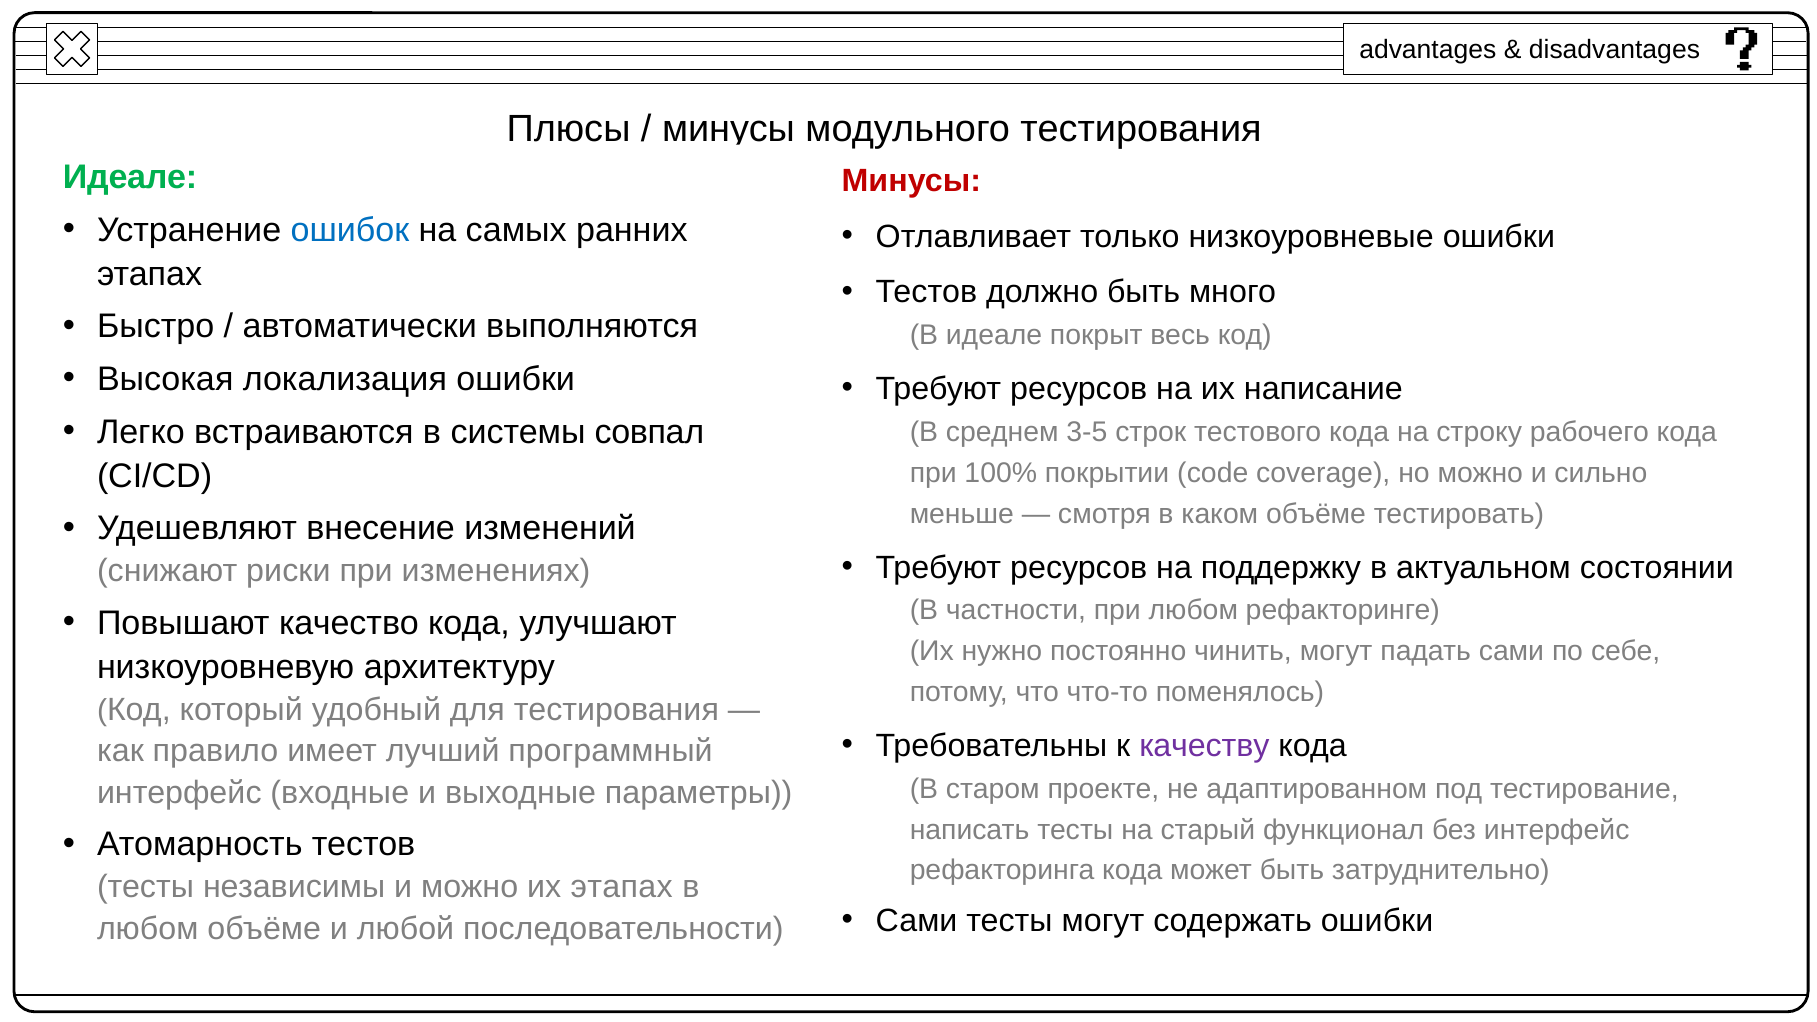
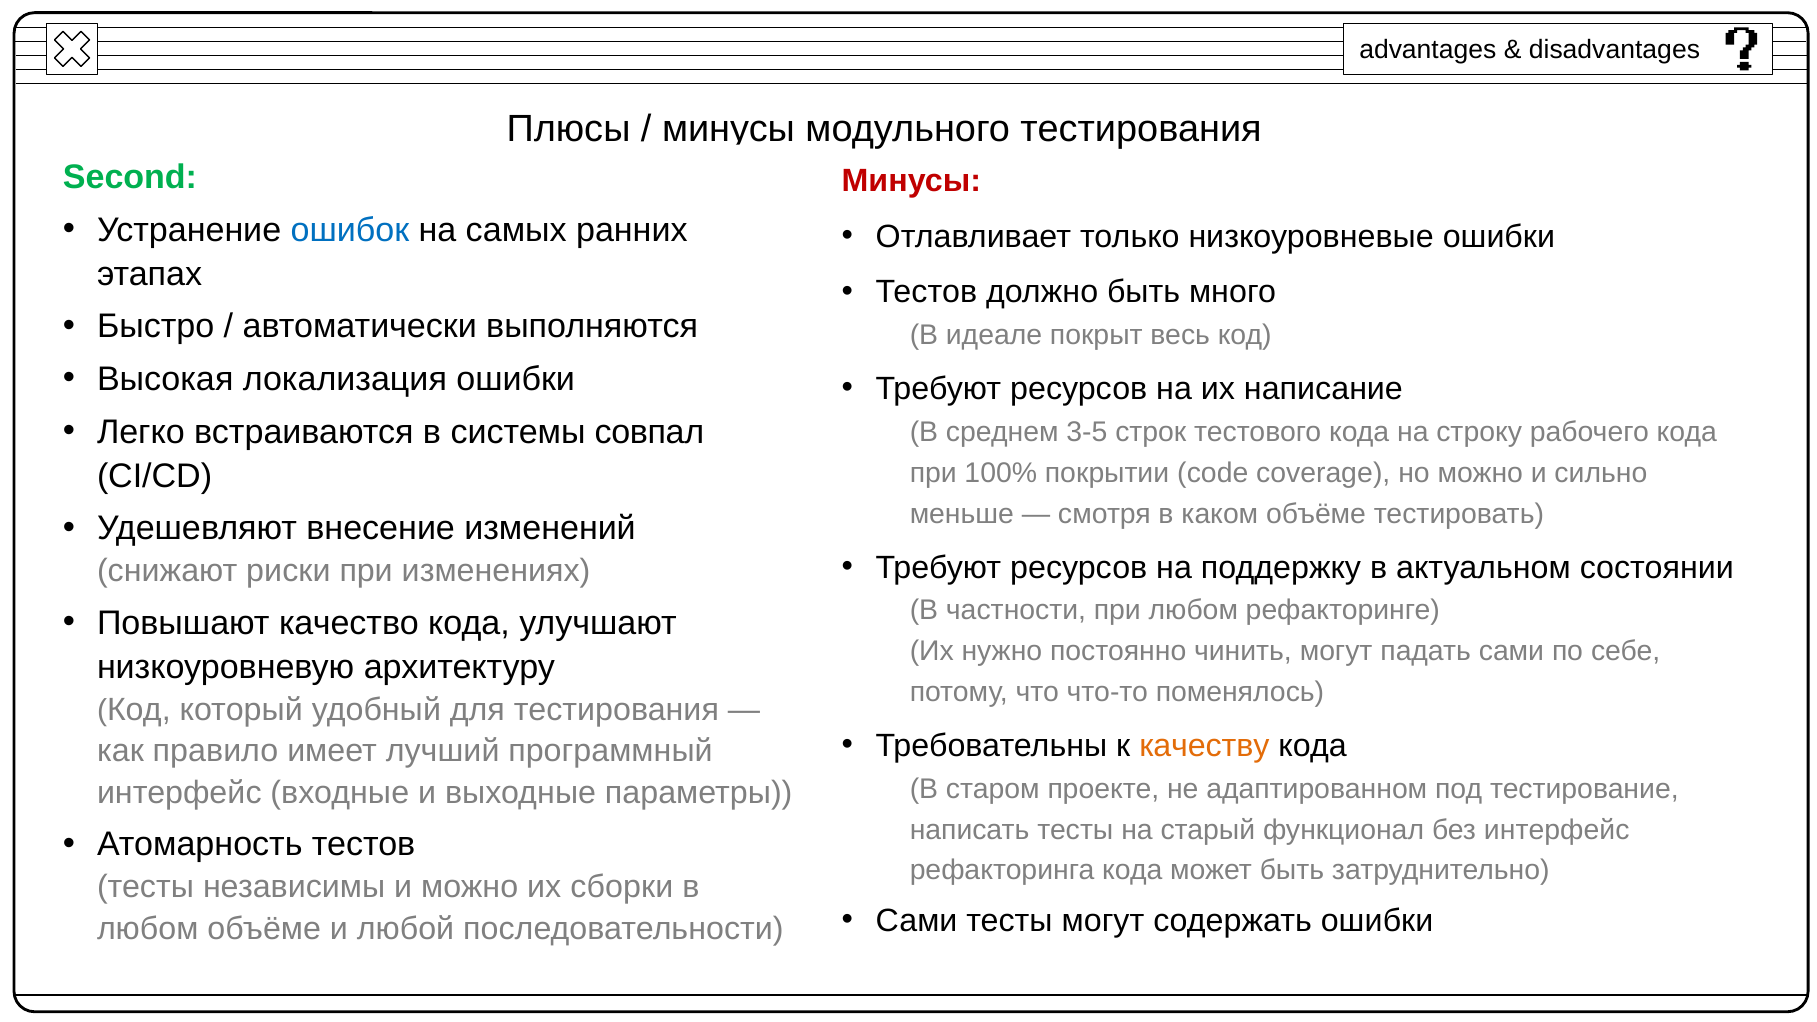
Идеале at (130, 178): Идеале -> Second
качеству colour: purple -> orange
их этапах: этапах -> сборки
